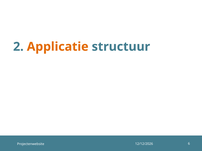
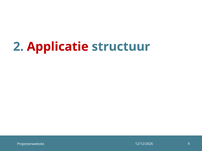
Applicatie colour: orange -> red
